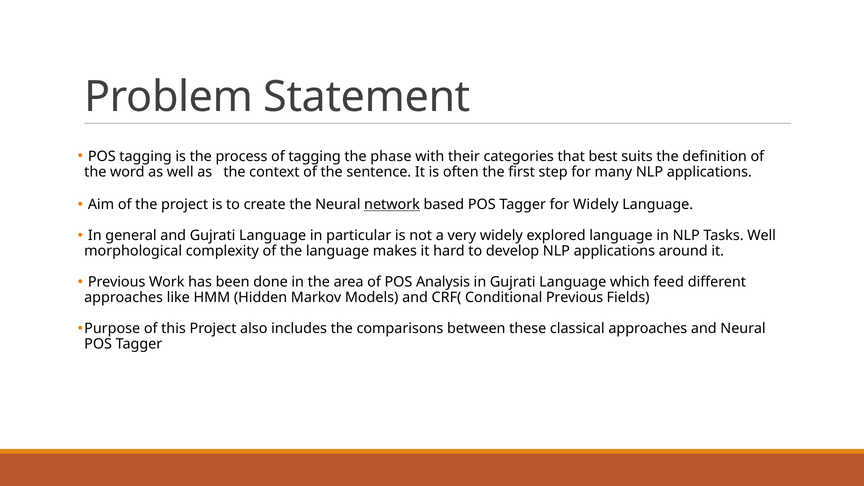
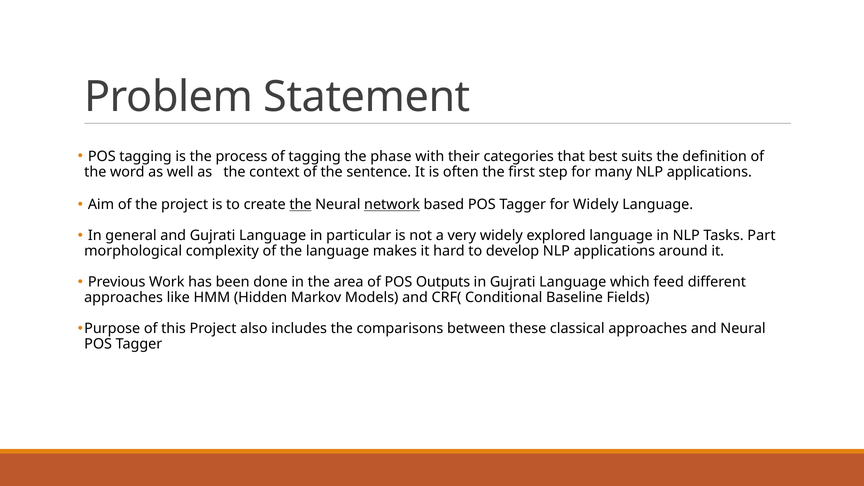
the at (300, 205) underline: none -> present
Tasks Well: Well -> Part
Analysis: Analysis -> Outputs
Conditional Previous: Previous -> Baseline
